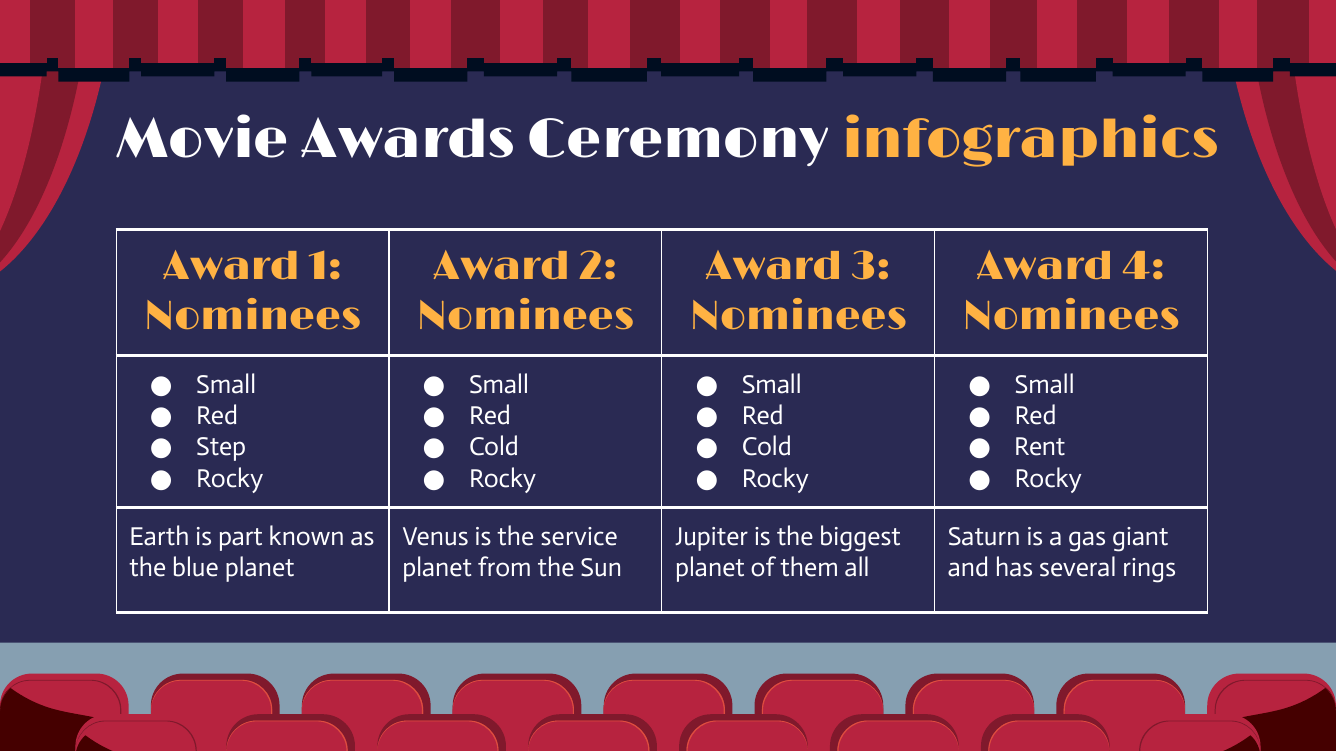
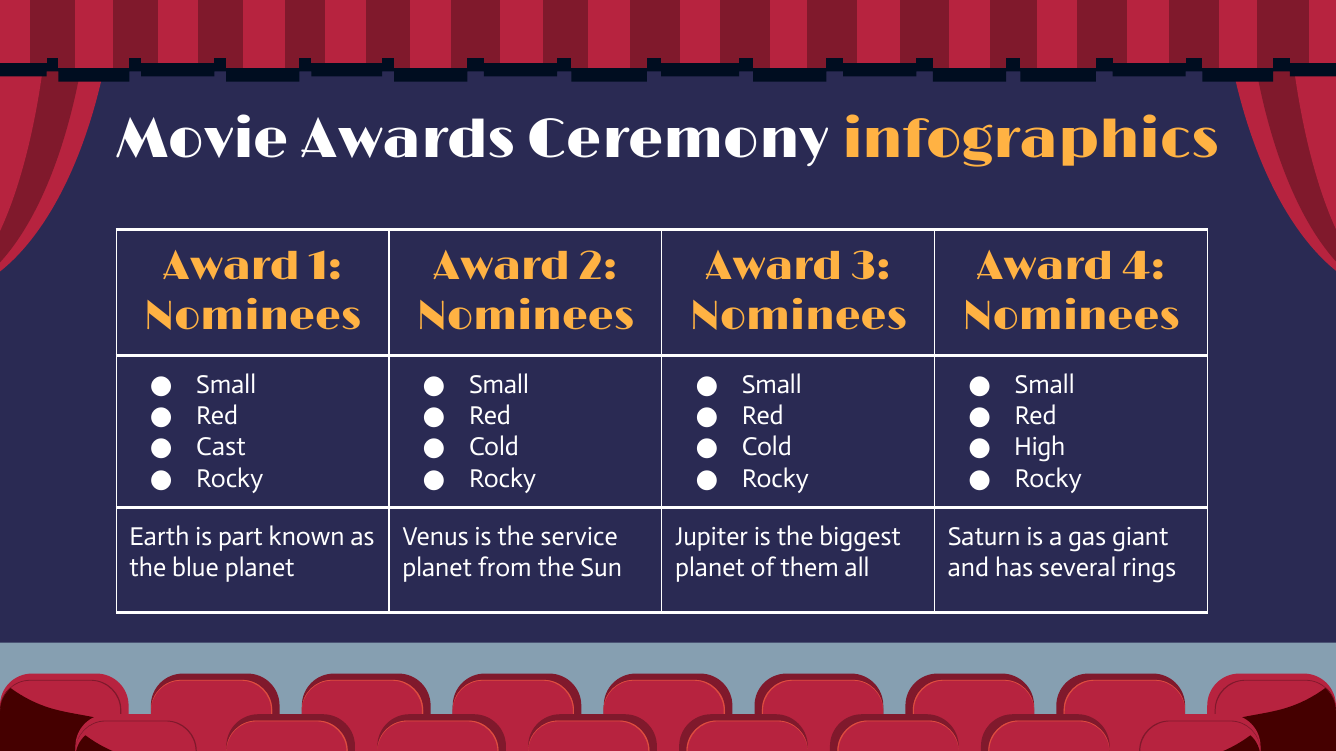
Step: Step -> Cast
Rent: Rent -> High
